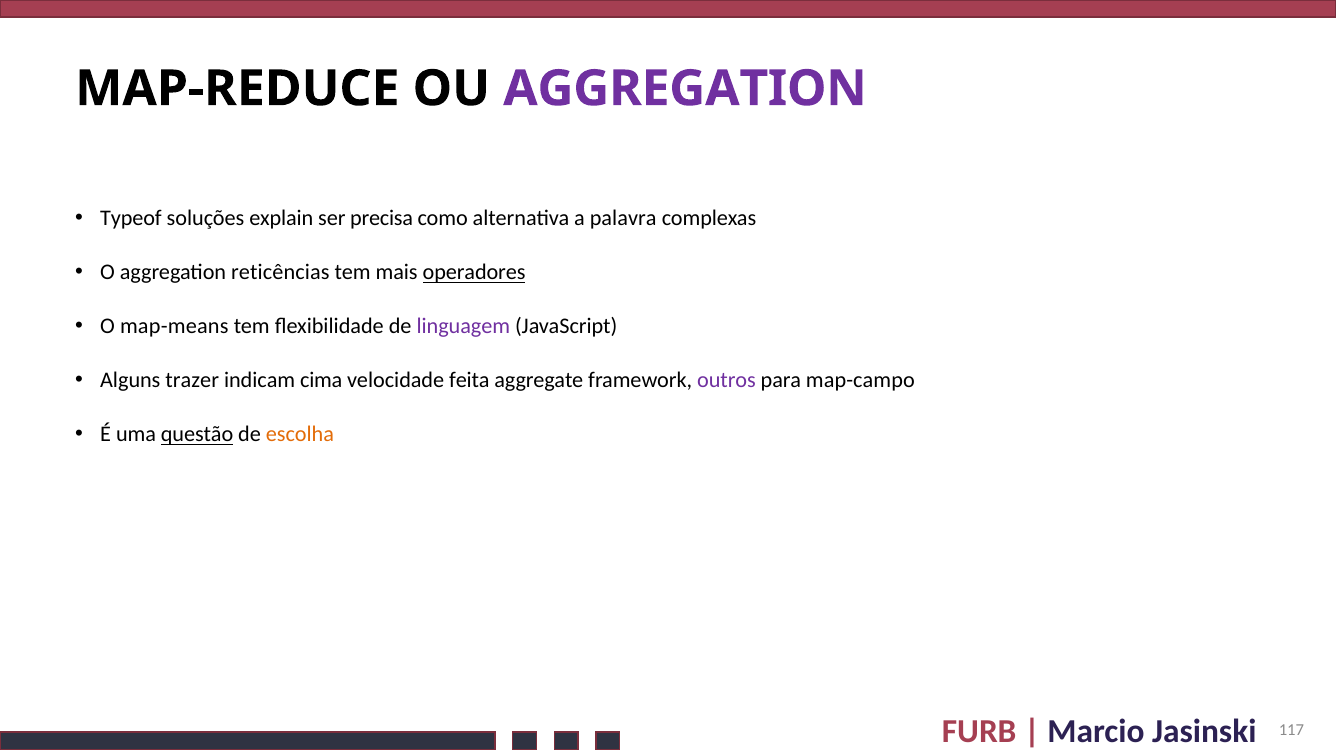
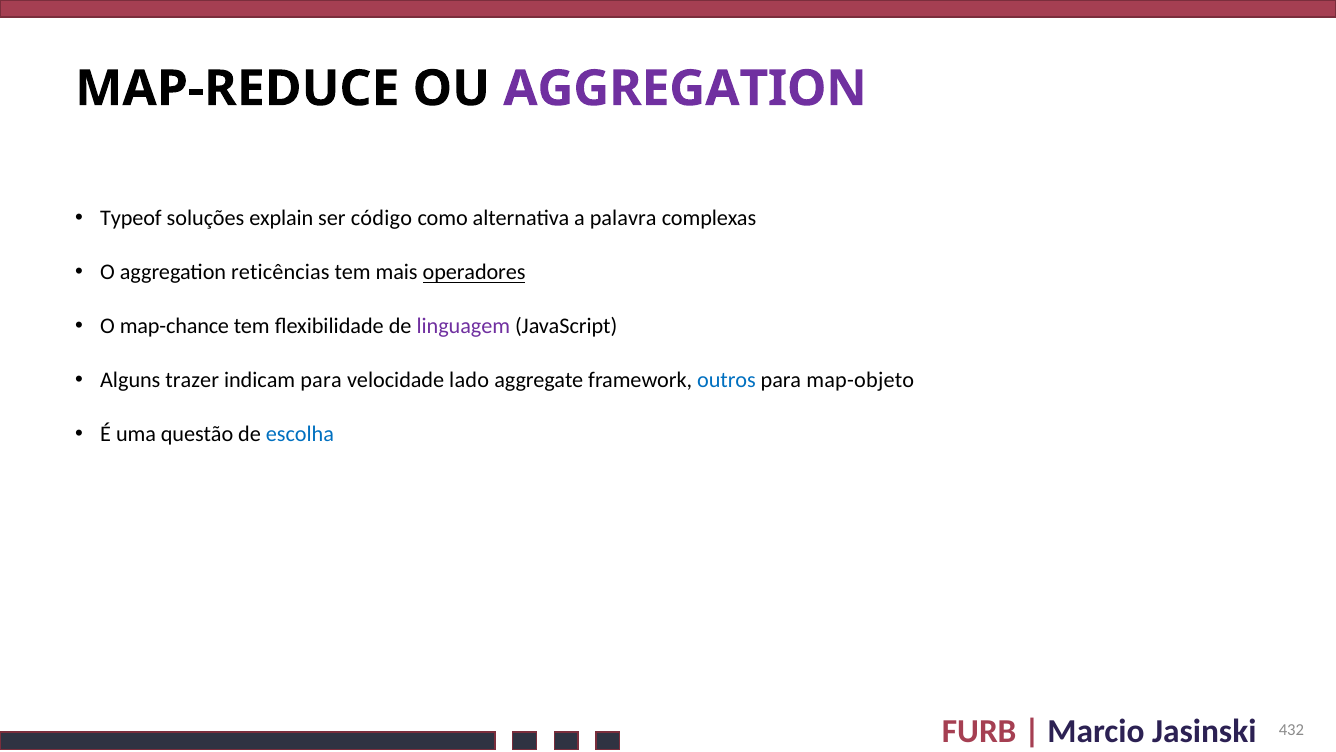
precisa: precisa -> código
map-means: map-means -> map-chance
indicam cima: cima -> para
feita: feita -> lado
outros colour: purple -> blue
map-campo: map-campo -> map-objeto
questão underline: present -> none
escolha colour: orange -> blue
117: 117 -> 432
